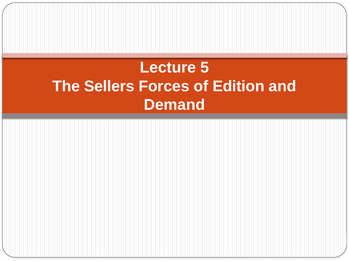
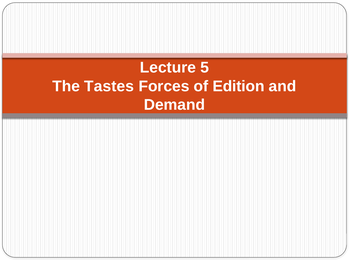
Sellers: Sellers -> Tastes
